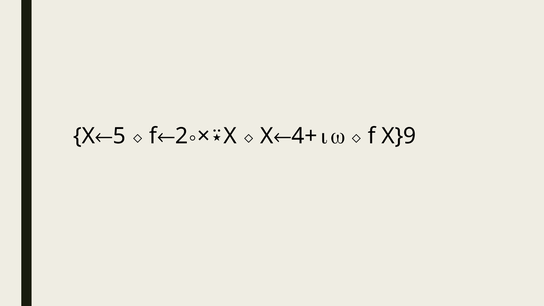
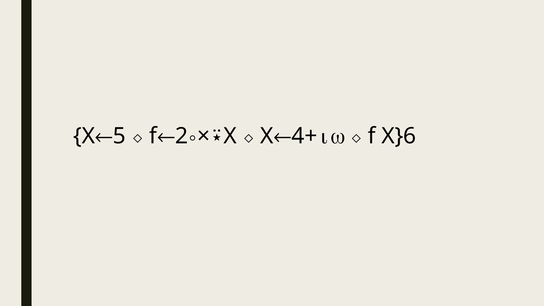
X}9: X}9 -> X}6
